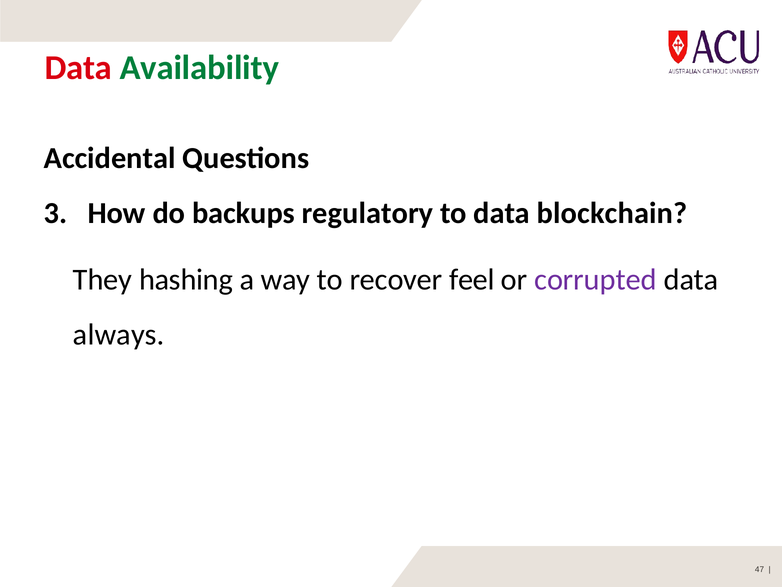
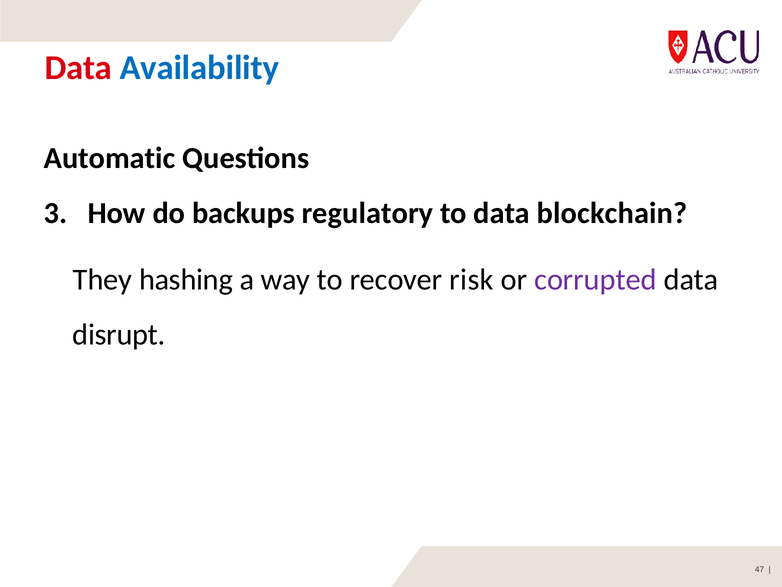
Availability colour: green -> blue
Accidental: Accidental -> Automatic
feel: feel -> risk
always: always -> disrupt
